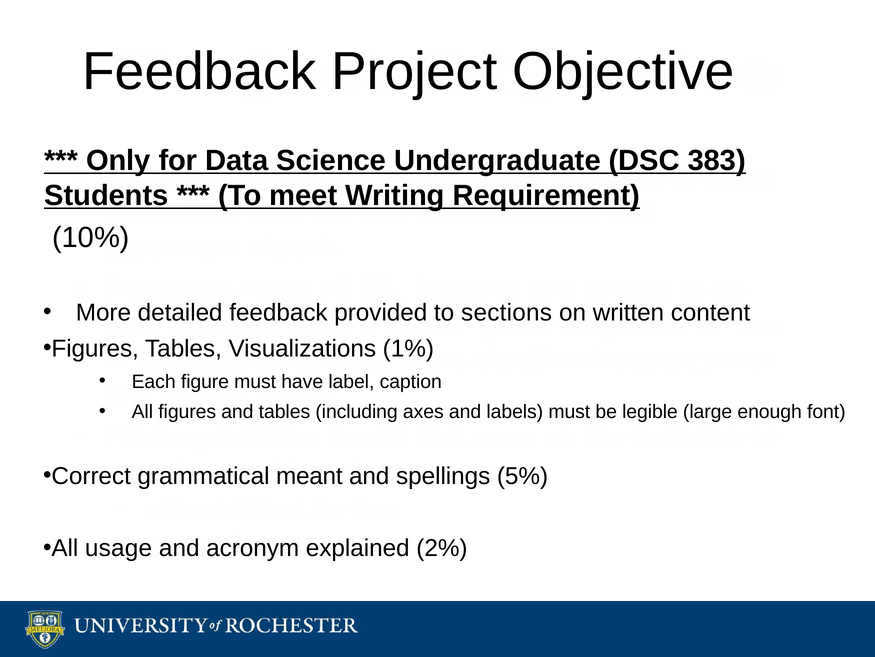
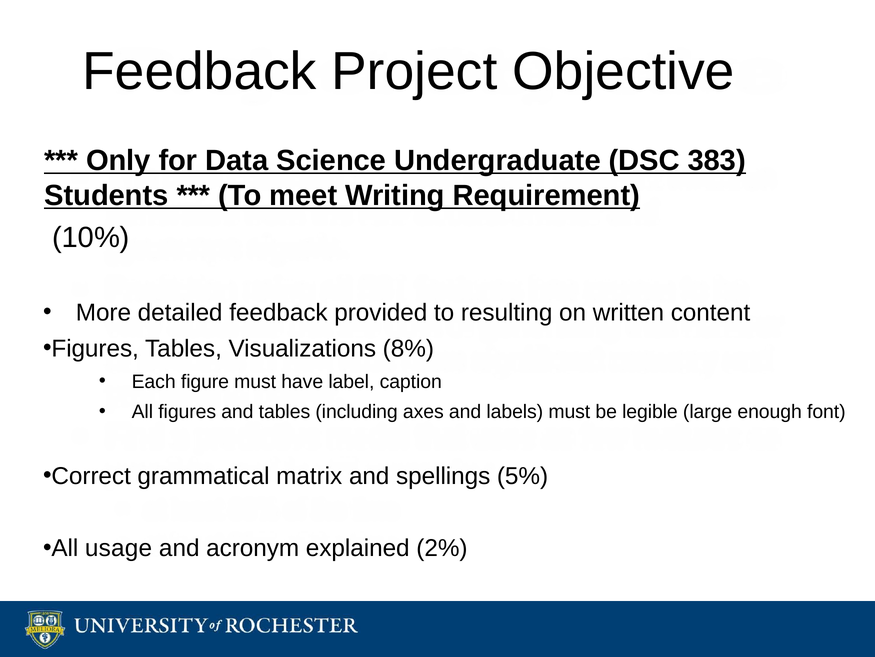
sections: sections -> resulting
1%: 1% -> 8%
meant: meant -> matrix
